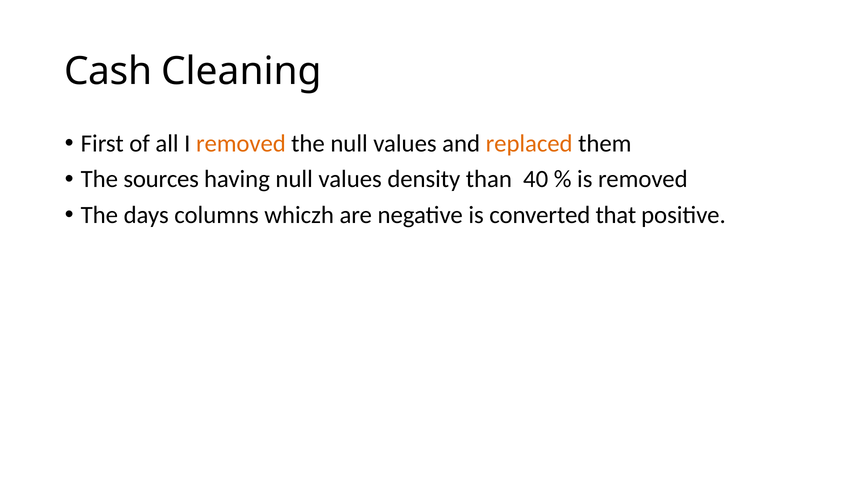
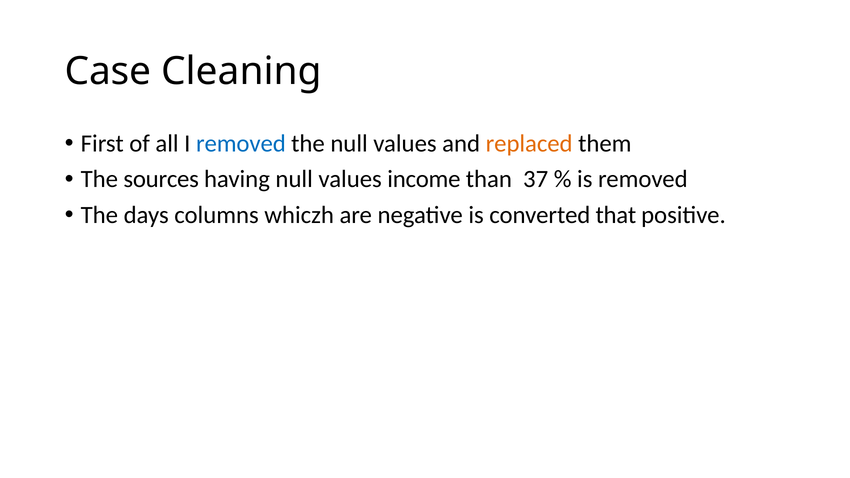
Cash: Cash -> Case
removed at (241, 144) colour: orange -> blue
density: density -> income
40: 40 -> 37
